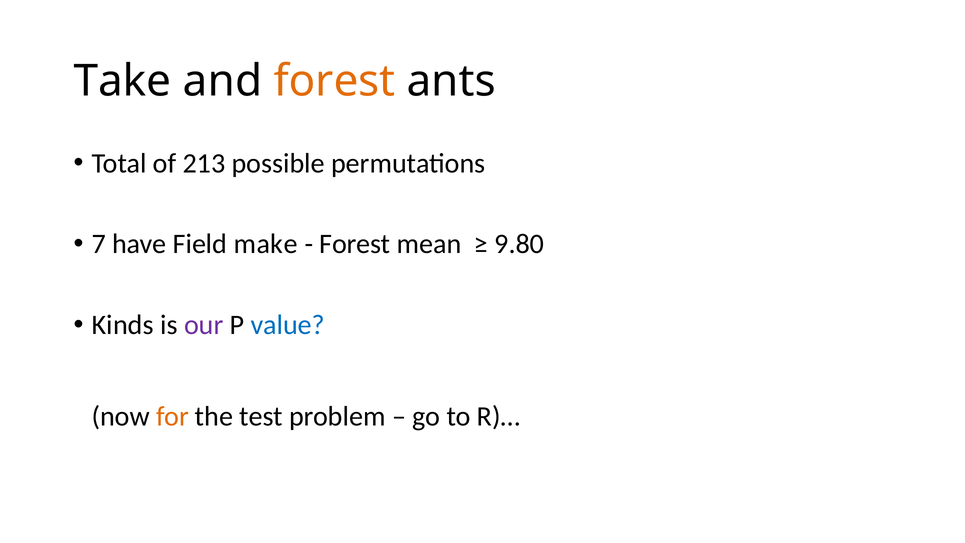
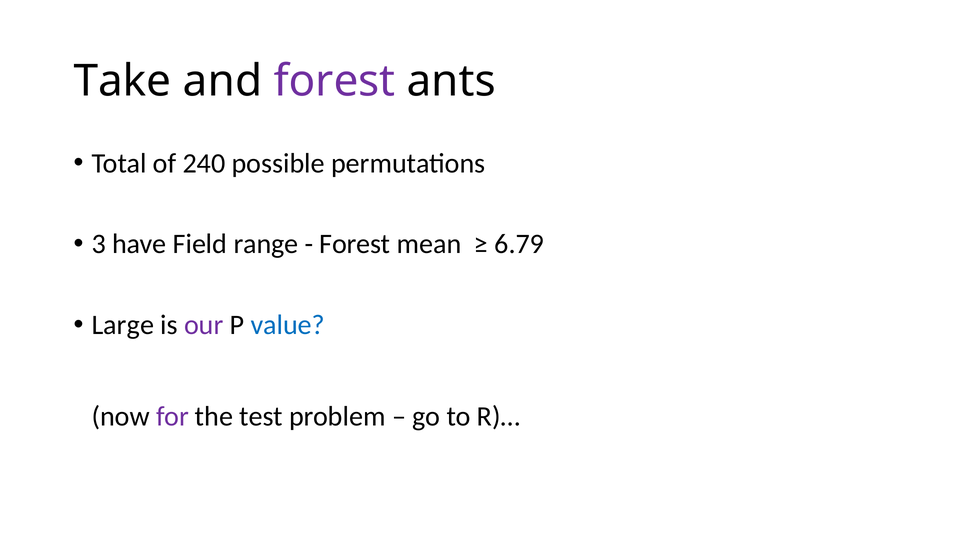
forest at (335, 81) colour: orange -> purple
213: 213 -> 240
7: 7 -> 3
make: make -> range
9.80: 9.80 -> 6.79
Kinds: Kinds -> Large
for colour: orange -> purple
